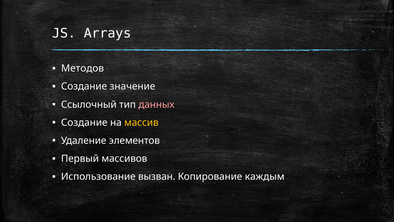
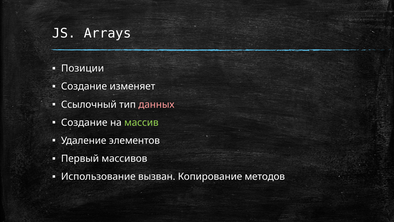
Методов: Методов -> Позиции
значение: значение -> изменяет
массив colour: yellow -> light green
каждым: каждым -> методов
